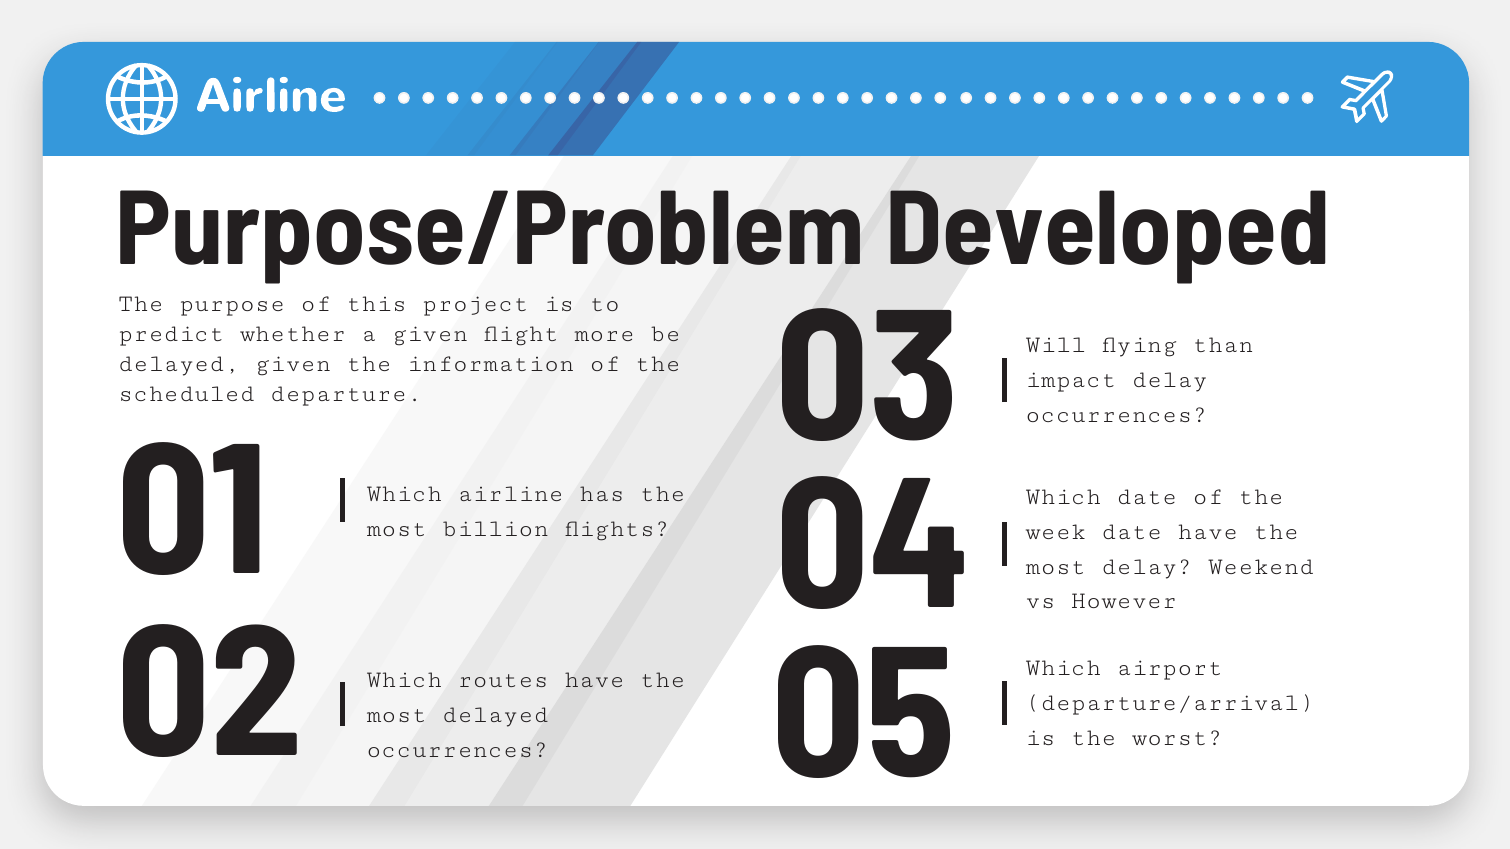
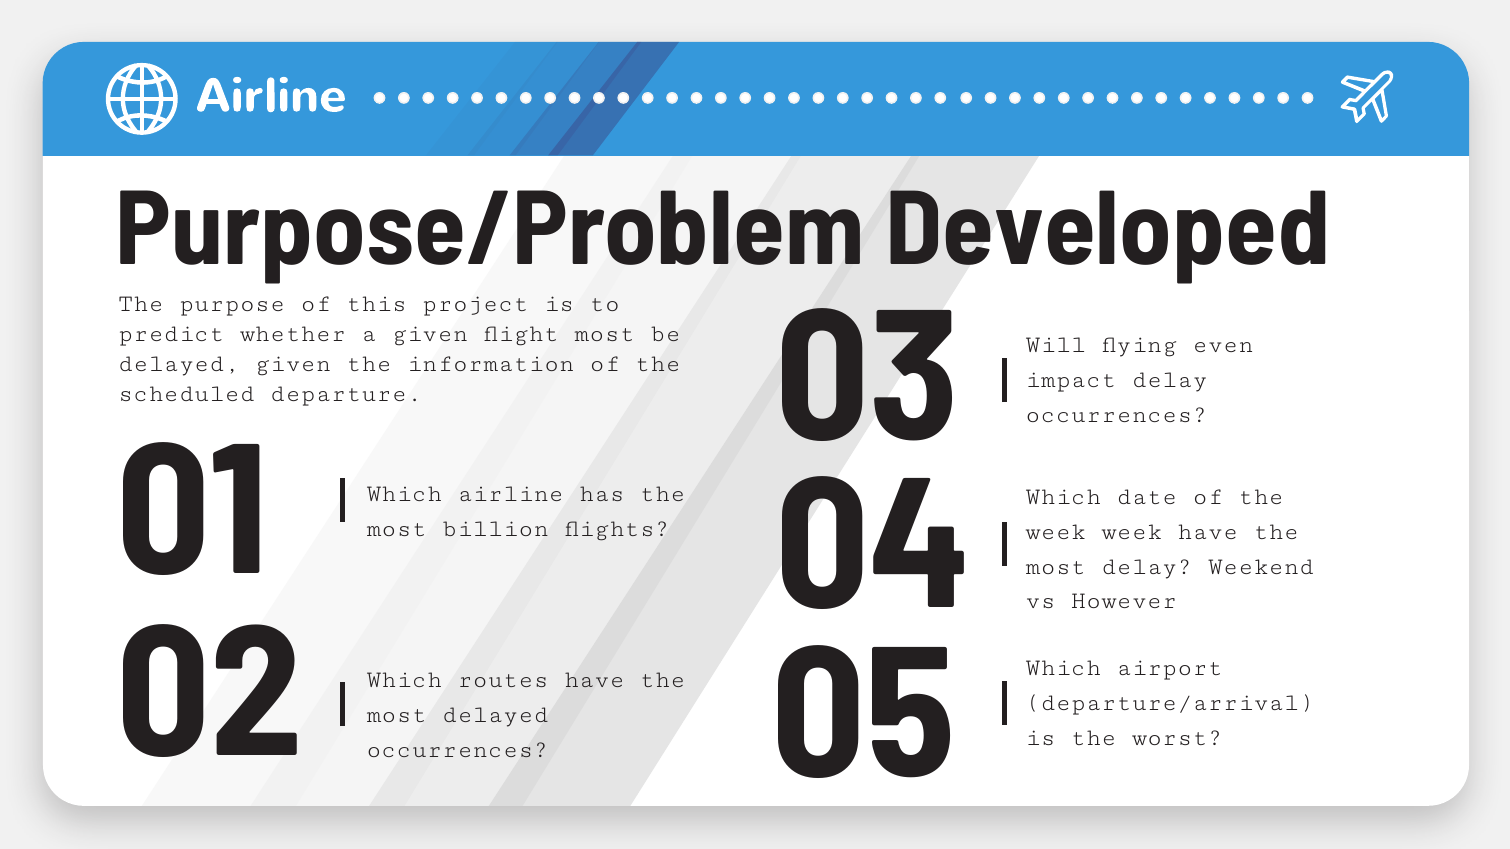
flight more: more -> most
than: than -> even
week date: date -> week
